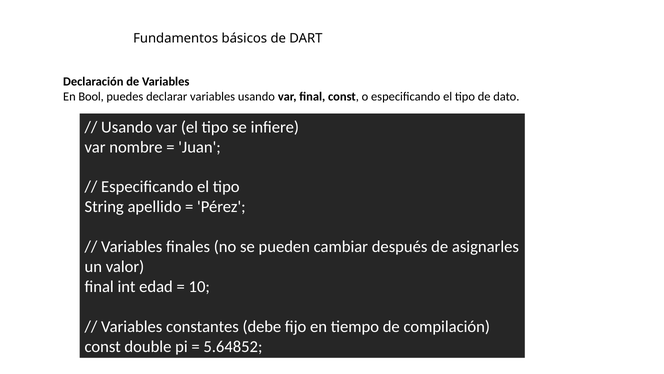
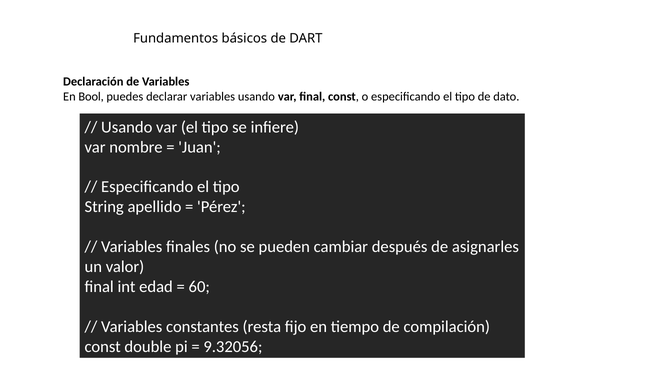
10: 10 -> 60
debe: debe -> resta
5.64852: 5.64852 -> 9.32056
